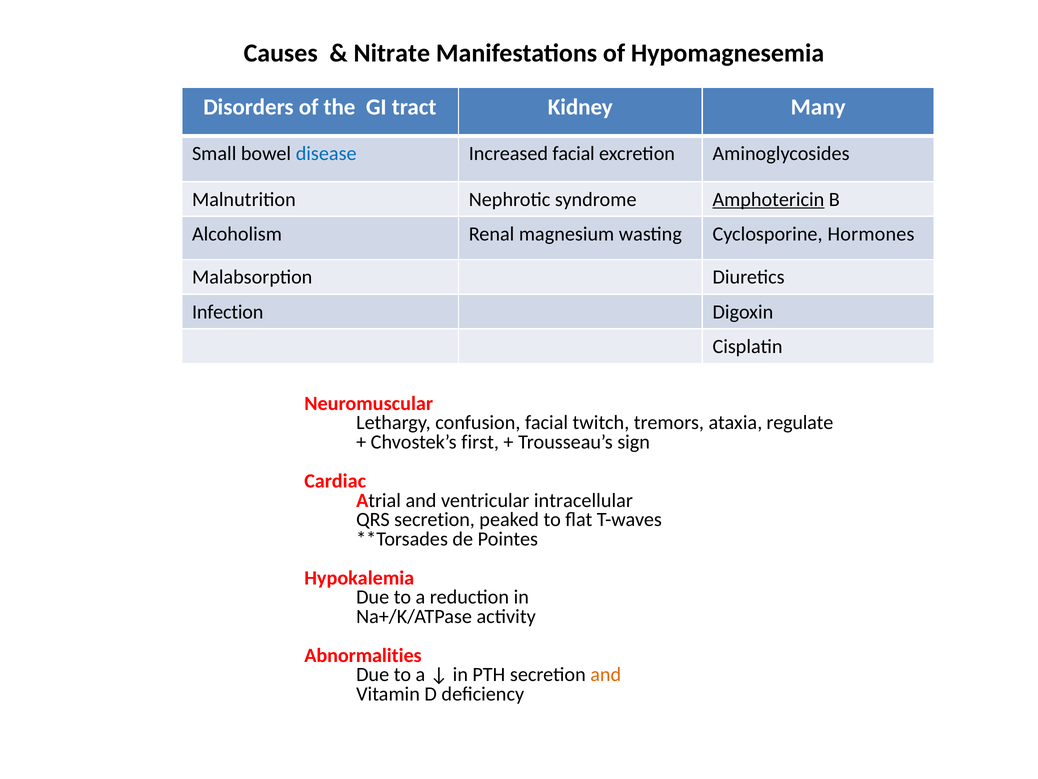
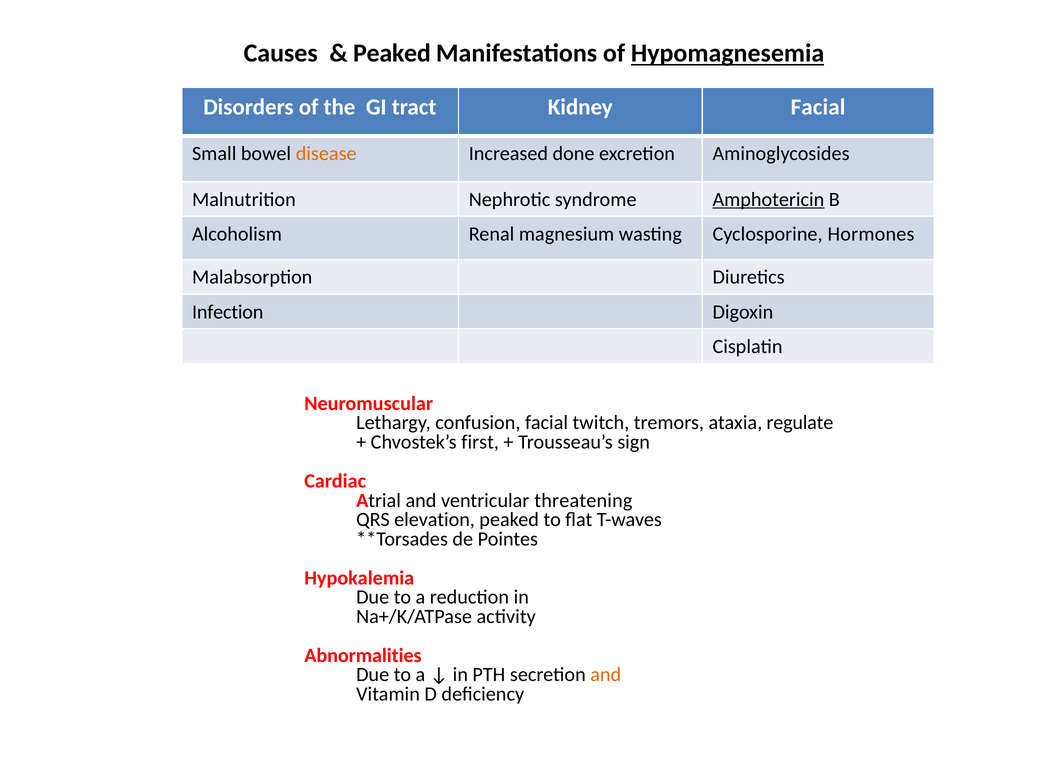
Nitrate at (392, 53): Nitrate -> Peaked
Hypomagnesemia underline: none -> present
Kidney Many: Many -> Facial
disease colour: blue -> orange
Increased facial: facial -> done
intracellular: intracellular -> threatening
QRS secretion: secretion -> elevation
